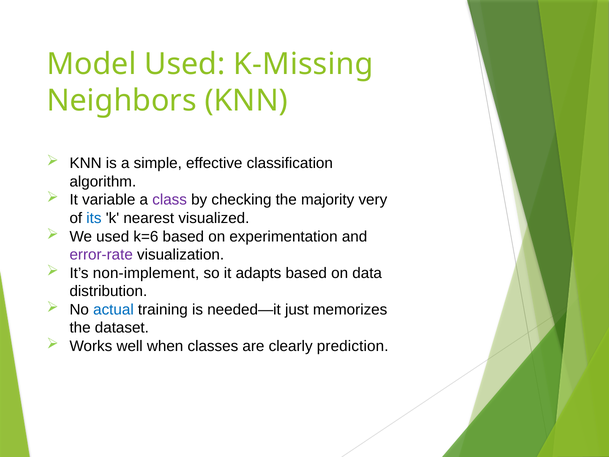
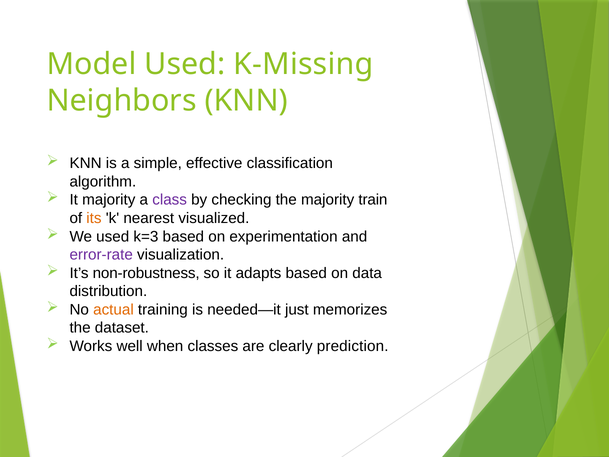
It variable: variable -> majority
very: very -> train
its colour: blue -> orange
k=6: k=6 -> k=3
non-implement: non-implement -> non-robustness
actual colour: blue -> orange
